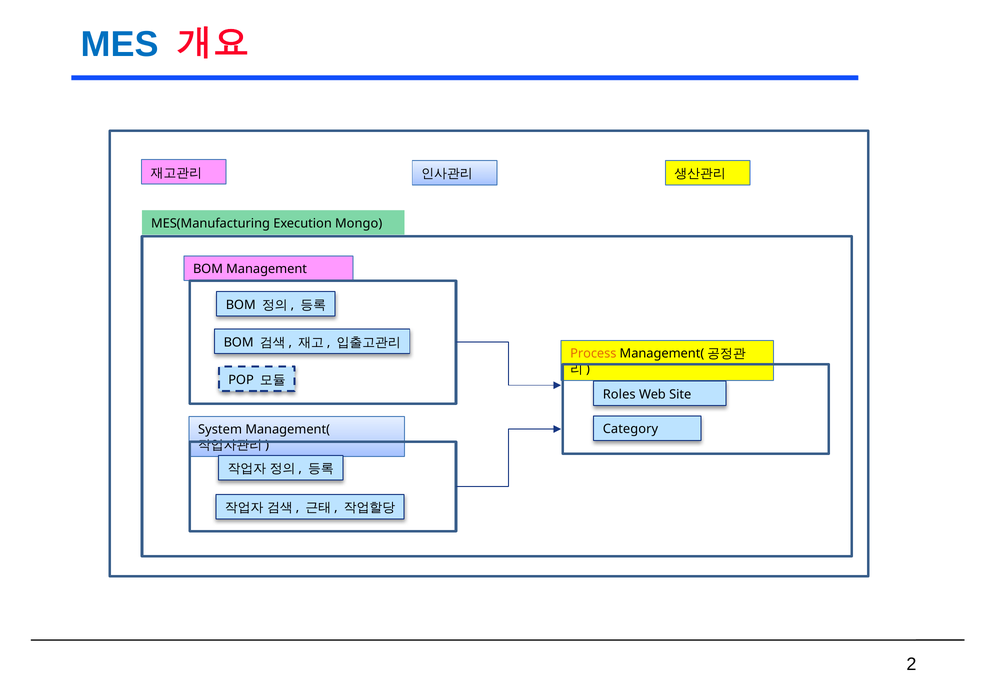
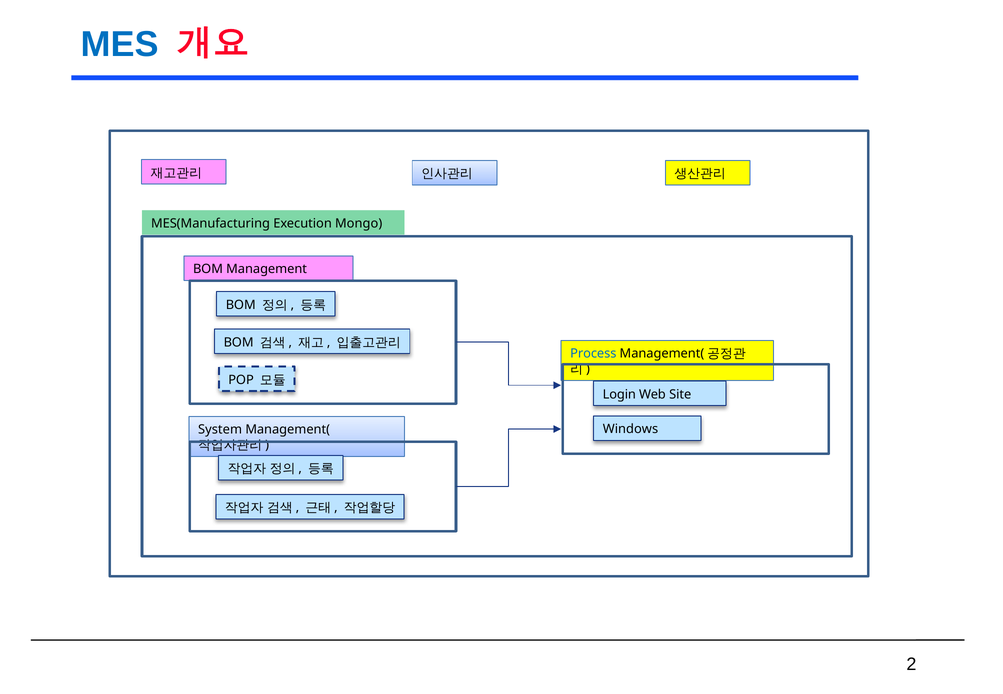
Process colour: orange -> blue
Roles: Roles -> Login
Category: Category -> Windows
